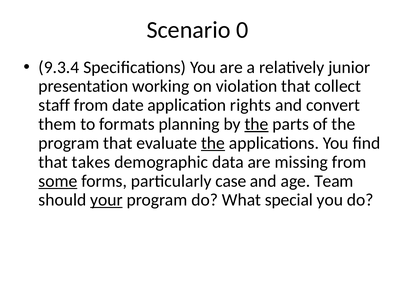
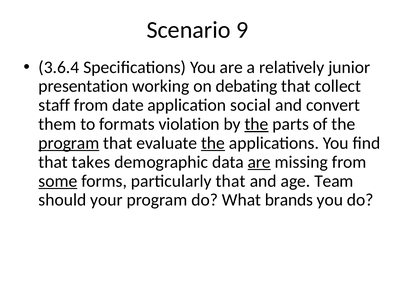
0: 0 -> 9
9.3.4: 9.3.4 -> 3.6.4
violation: violation -> debating
rights: rights -> social
planning: planning -> violation
program at (69, 143) underline: none -> present
are at (259, 162) underline: none -> present
particularly case: case -> that
your underline: present -> none
special: special -> brands
